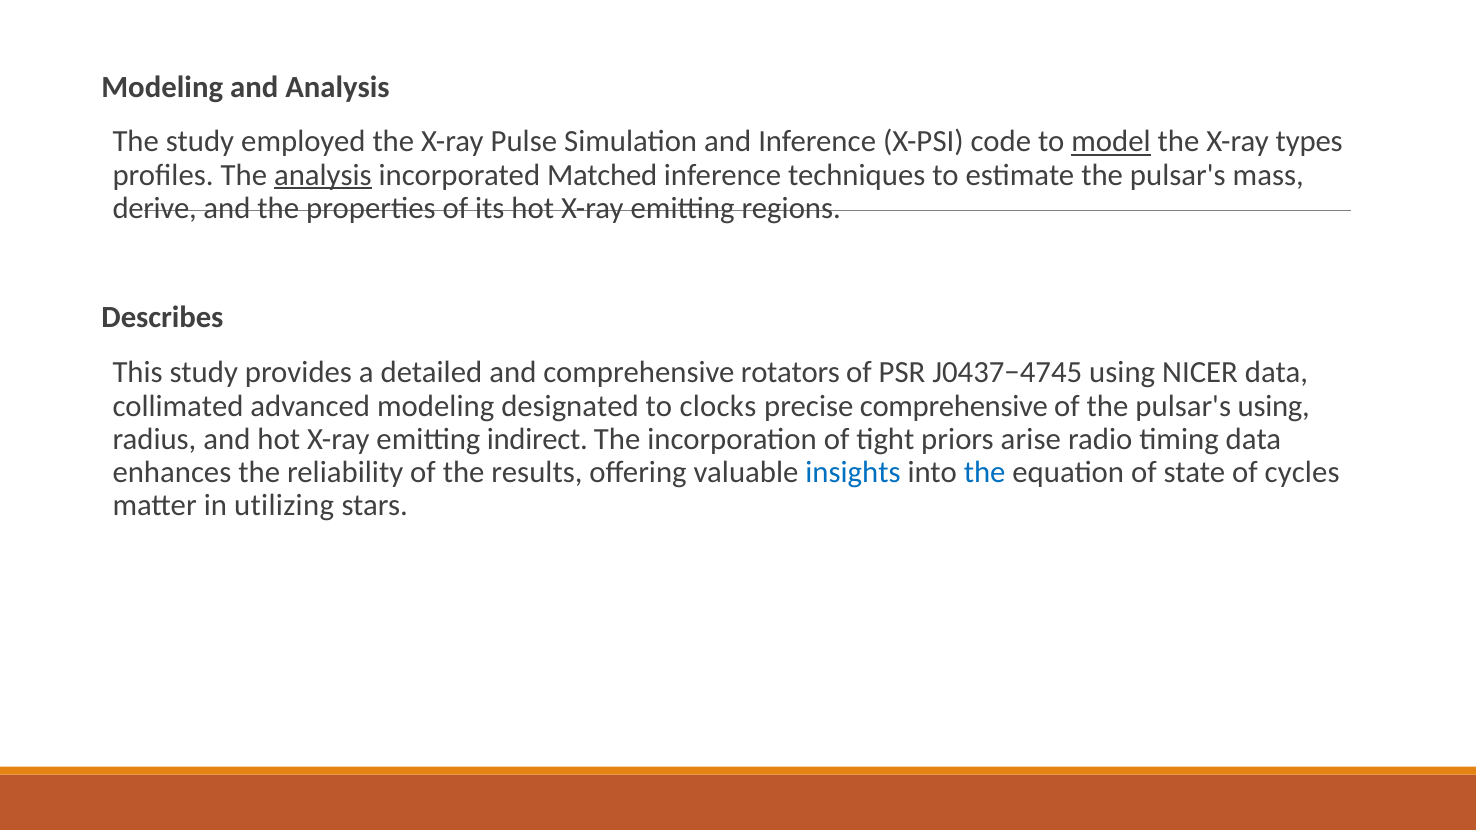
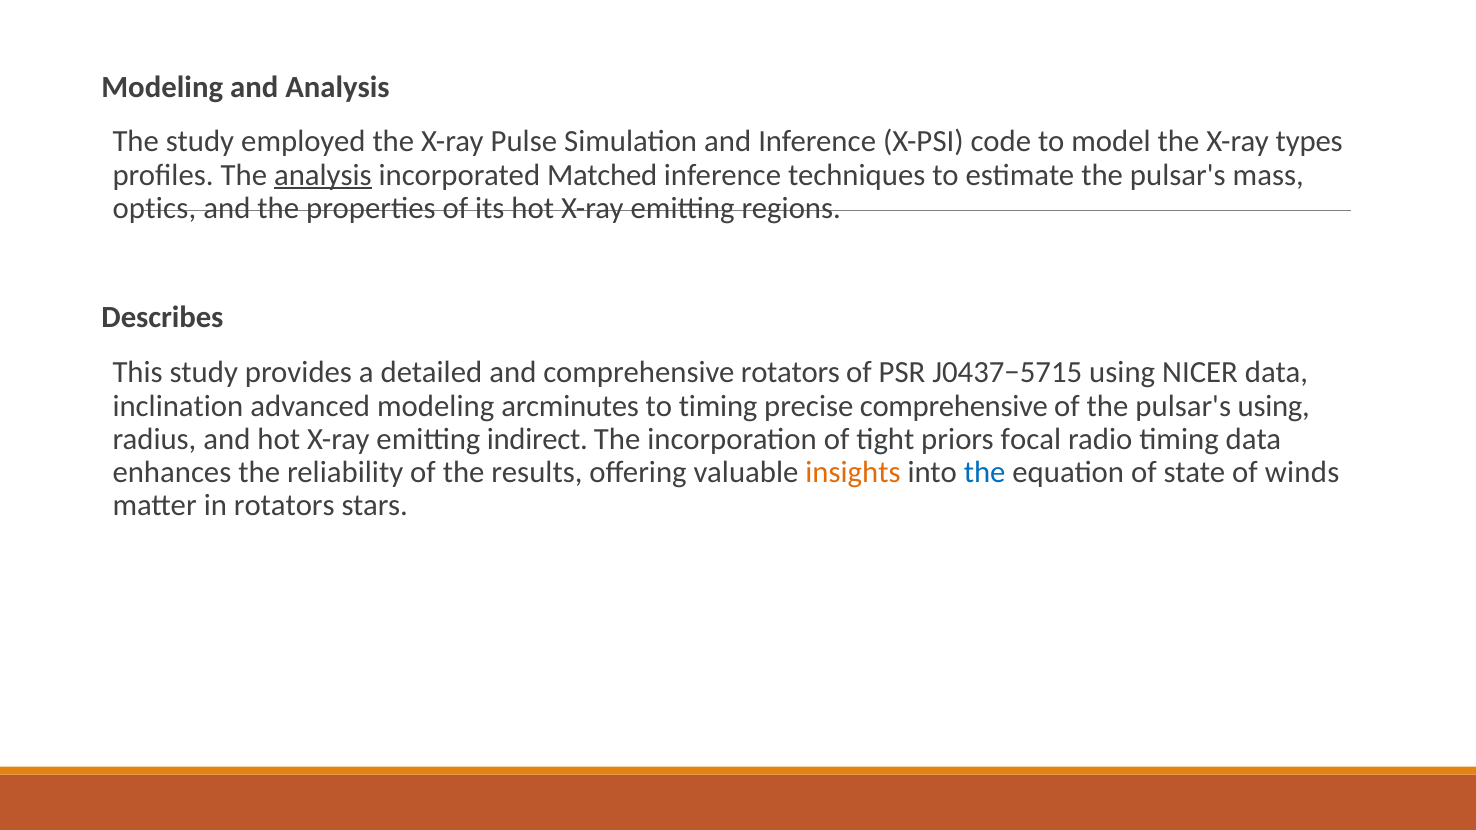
model underline: present -> none
derive: derive -> optics
J0437−4745: J0437−4745 -> J0437−5715
collimated: collimated -> inclination
designated: designated -> arcminutes
to clocks: clocks -> timing
arise: arise -> focal
insights colour: blue -> orange
cycles: cycles -> winds
in utilizing: utilizing -> rotators
